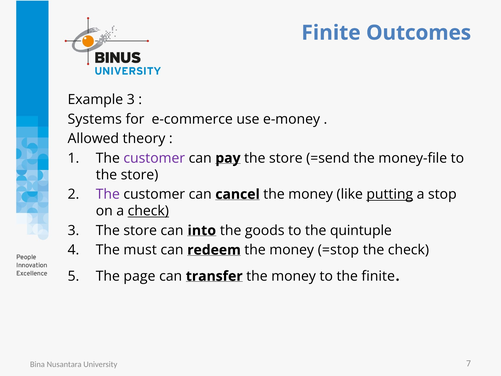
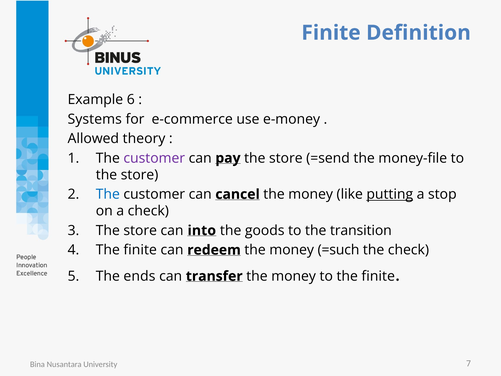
Outcomes: Outcomes -> Definition
Example 3: 3 -> 6
The at (108, 194) colour: purple -> blue
check at (148, 211) underline: present -> none
quintuple: quintuple -> transition
must at (140, 250): must -> finite
=stop: =stop -> =such
page: page -> ends
